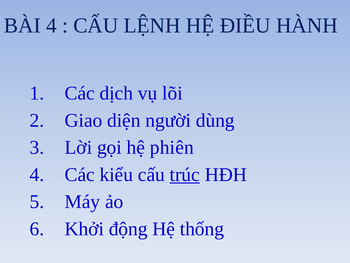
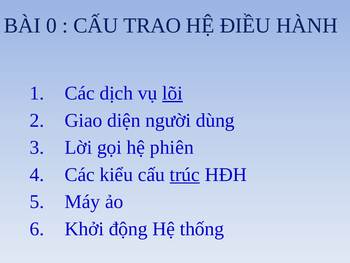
BÀI 4: 4 -> 0
LỆNH: LỆNH -> TRAO
lõi underline: none -> present
